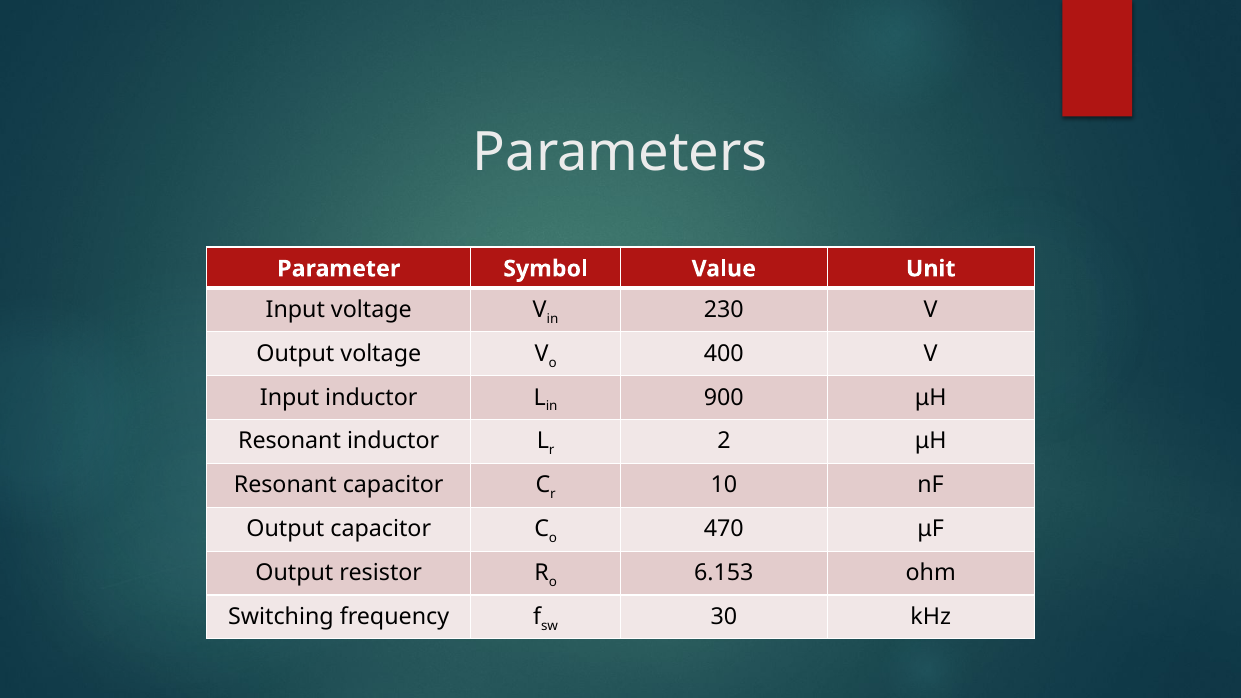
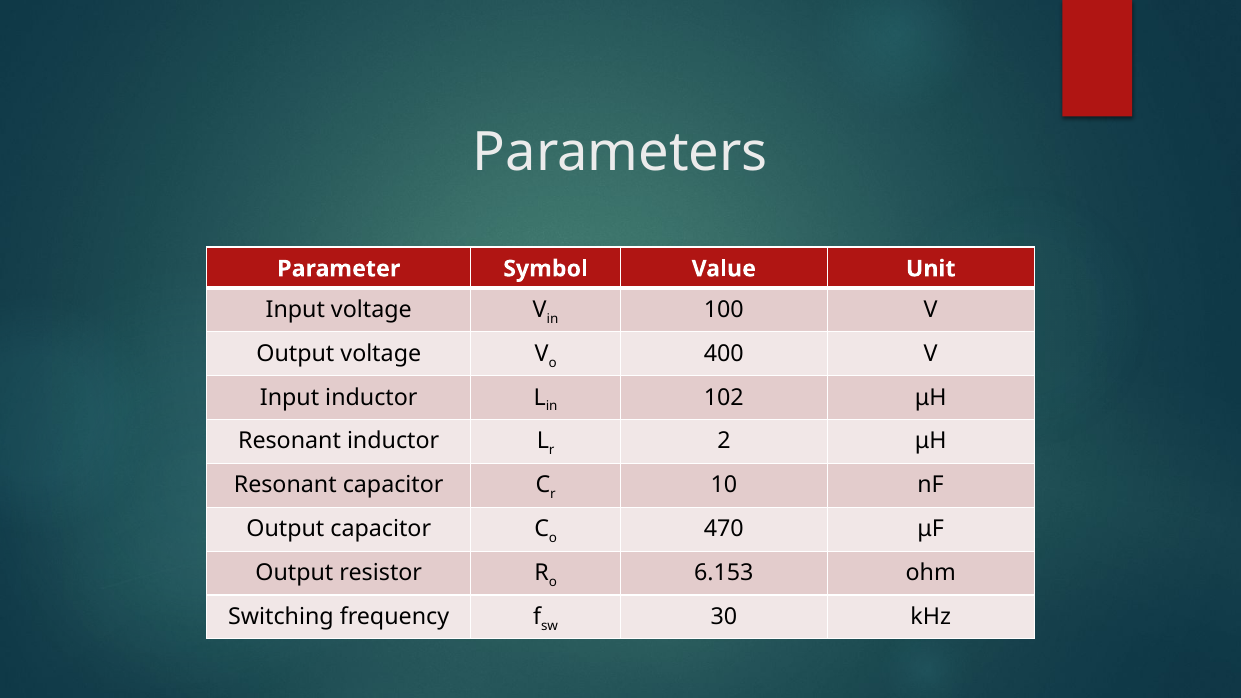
230: 230 -> 100
900: 900 -> 102
